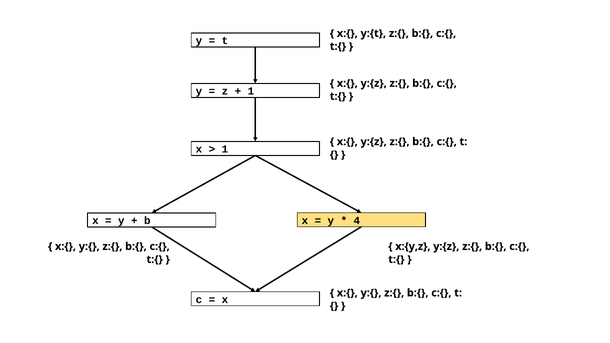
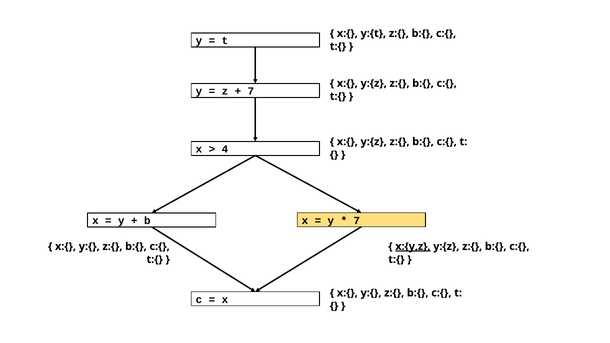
1 at (251, 91): 1 -> 7
1 at (225, 149): 1 -> 4
4 at (357, 221): 4 -> 7
x:{y,z underline: none -> present
